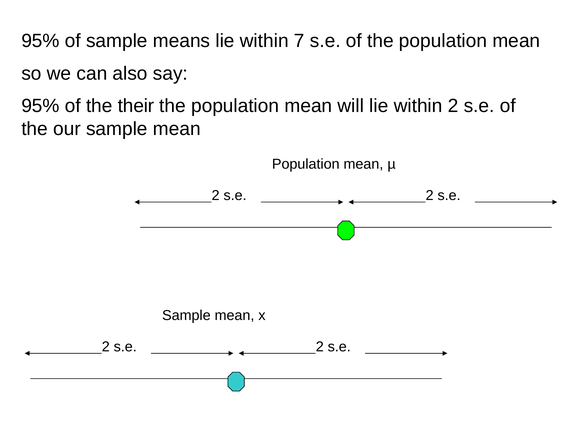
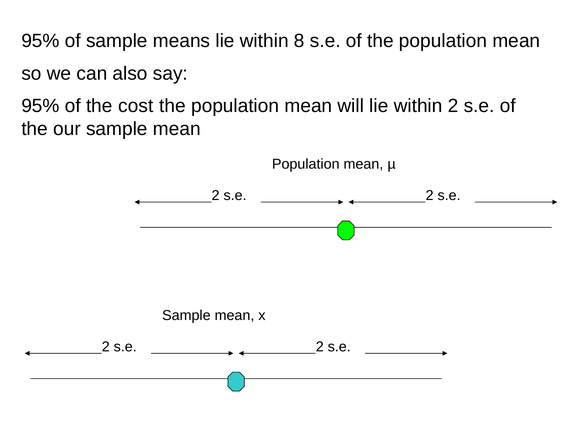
7: 7 -> 8
their: their -> cost
